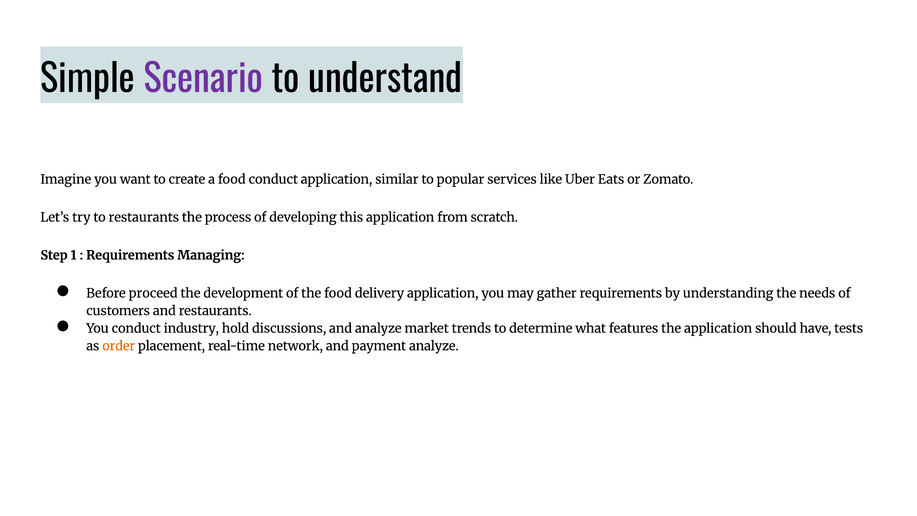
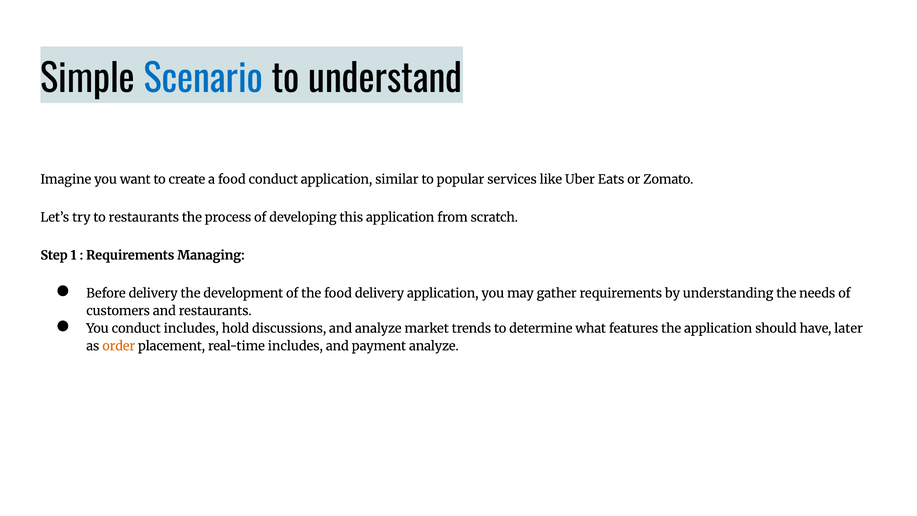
Scenario colour: purple -> blue
Before proceed: proceed -> delivery
conduct industry: industry -> includes
tests: tests -> later
real-time network: network -> includes
